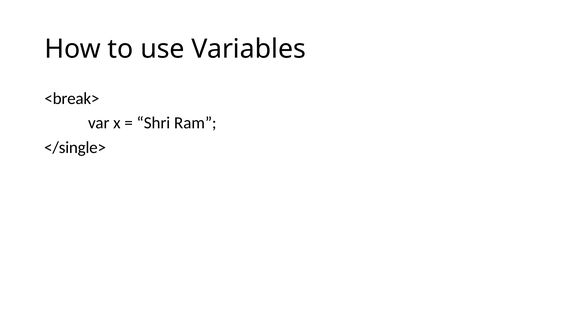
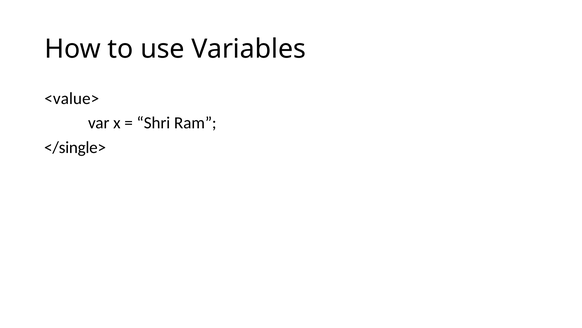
<break>: <break> -> <value>
